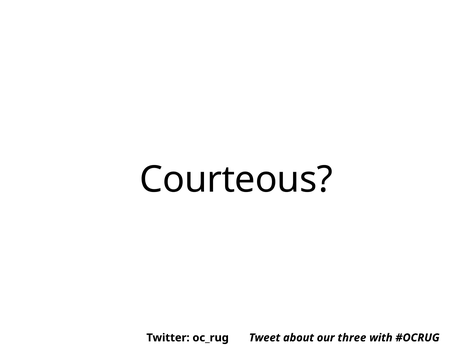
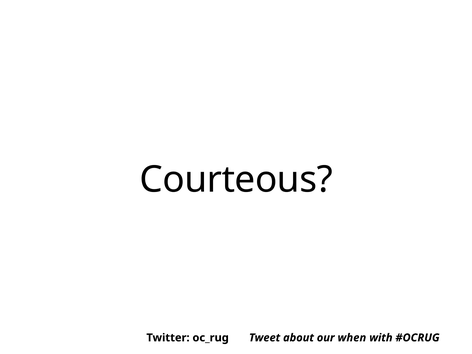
three: three -> when
